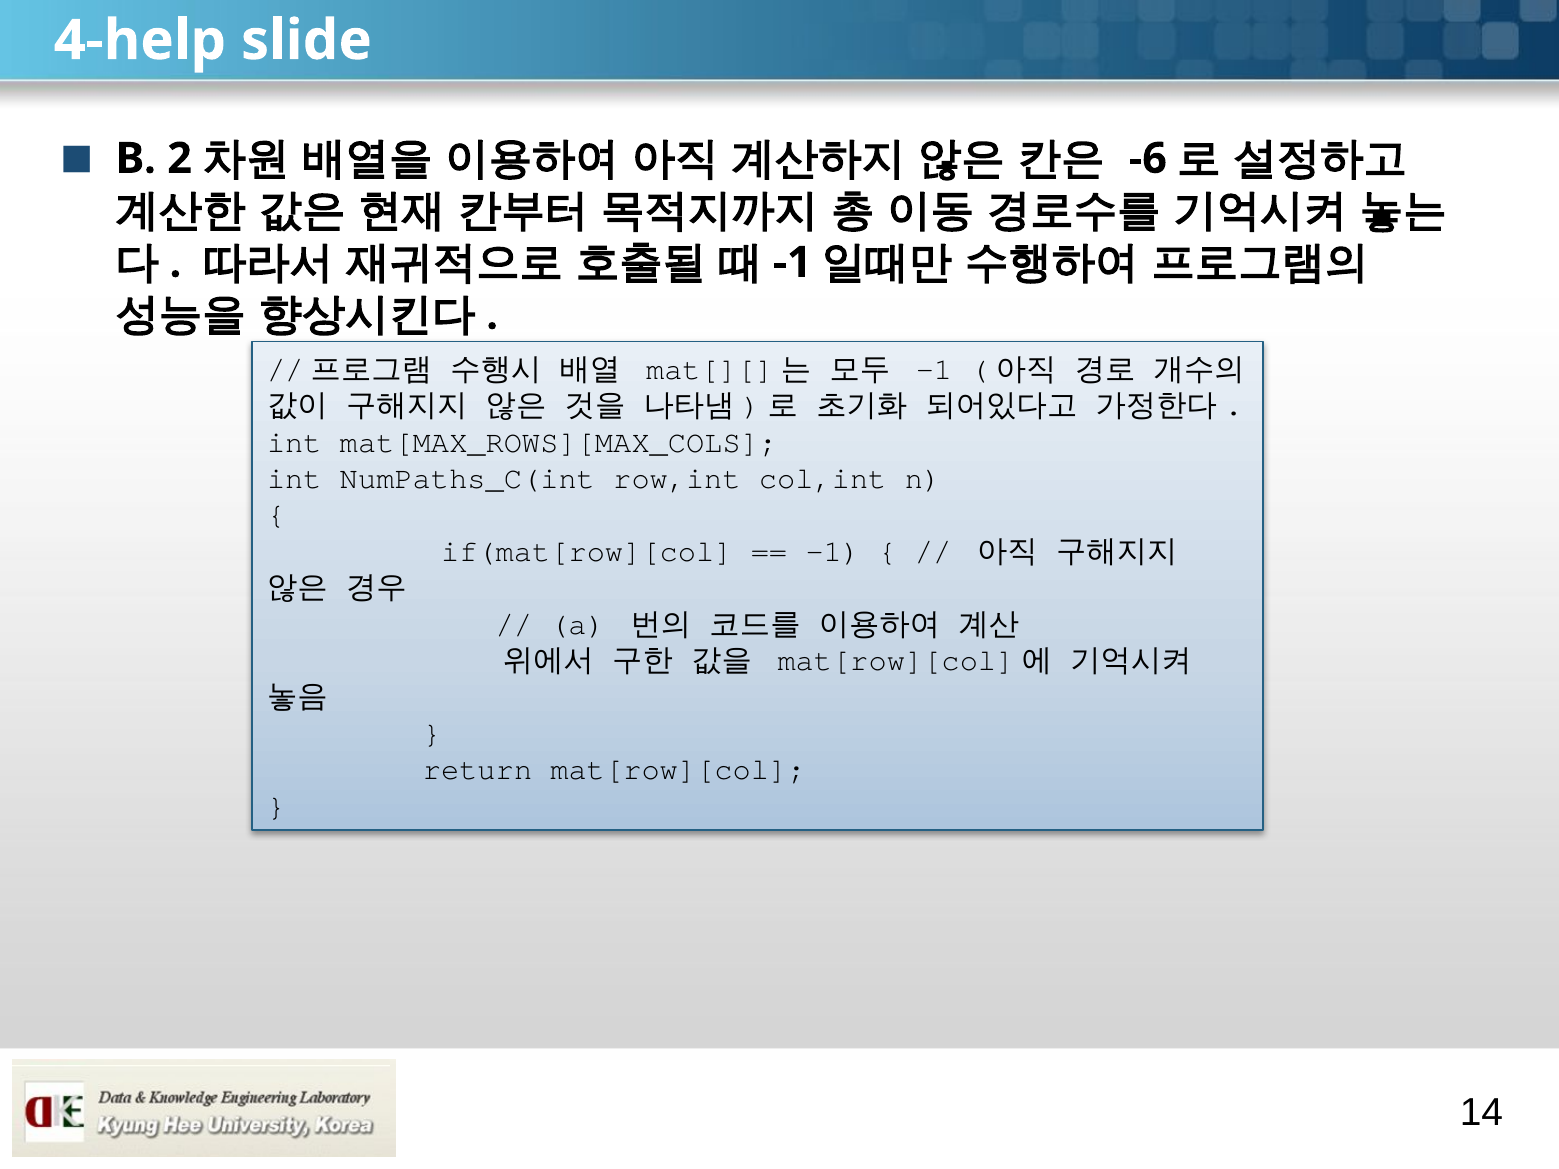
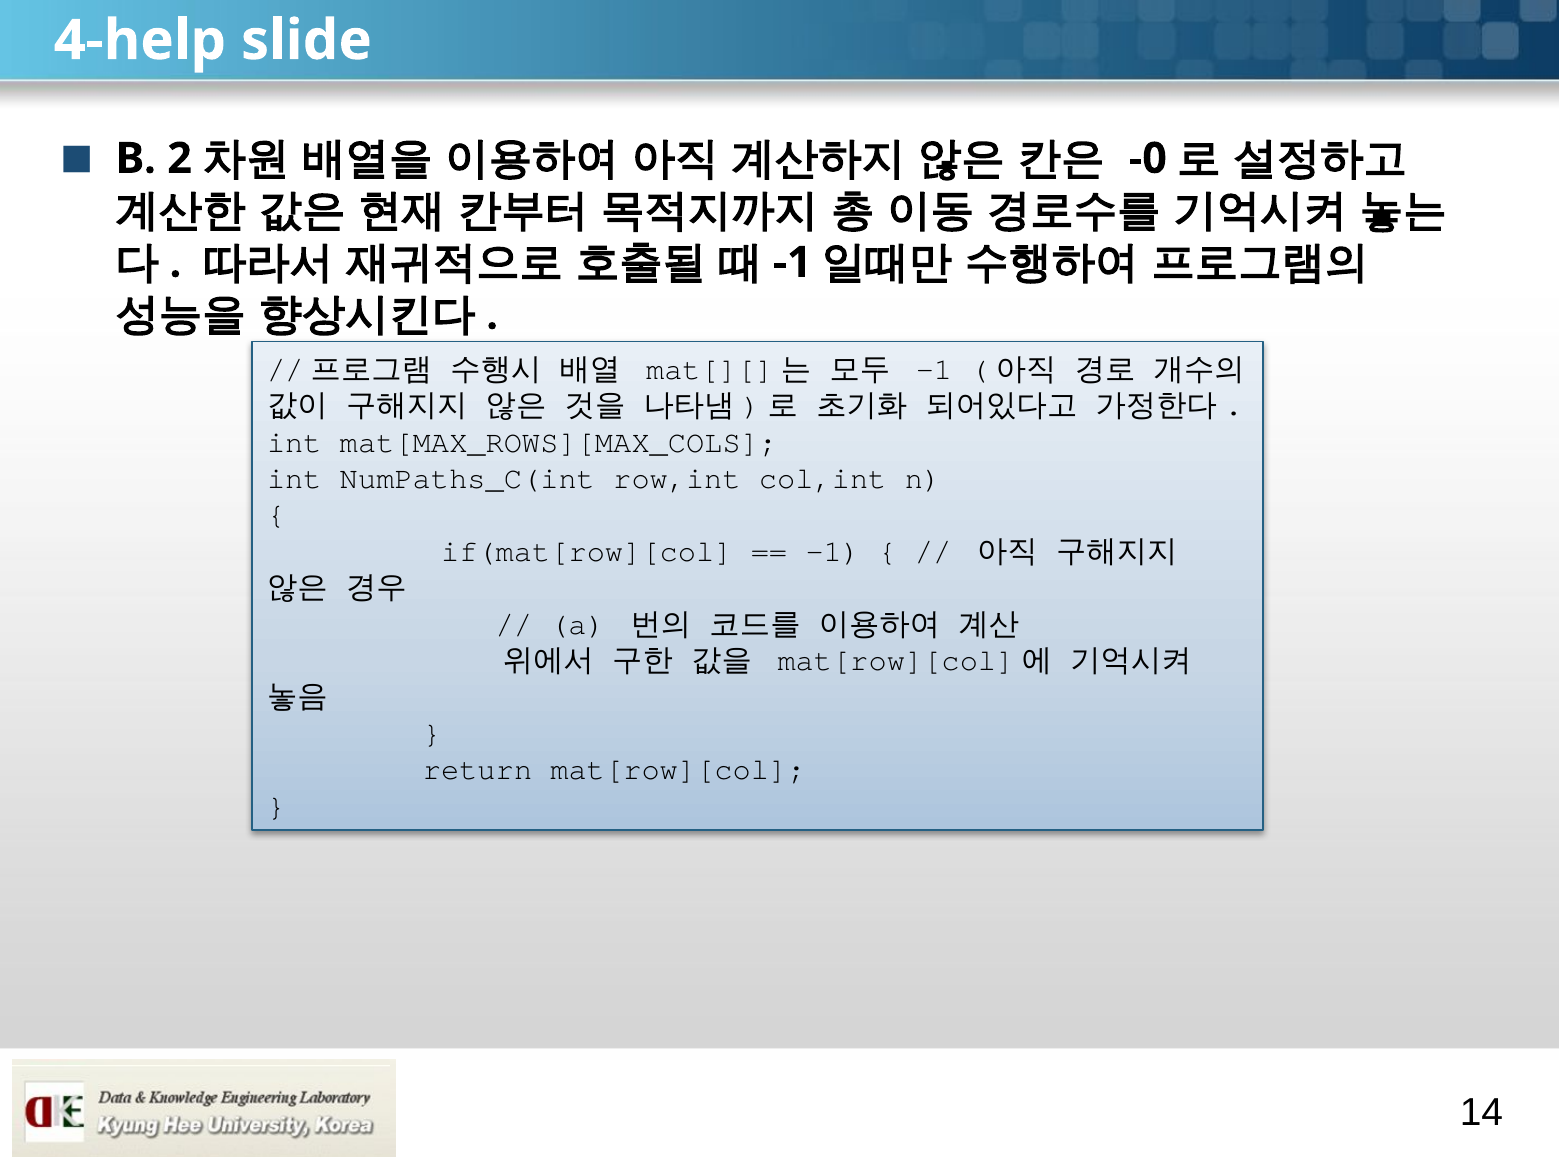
-6: -6 -> -0
